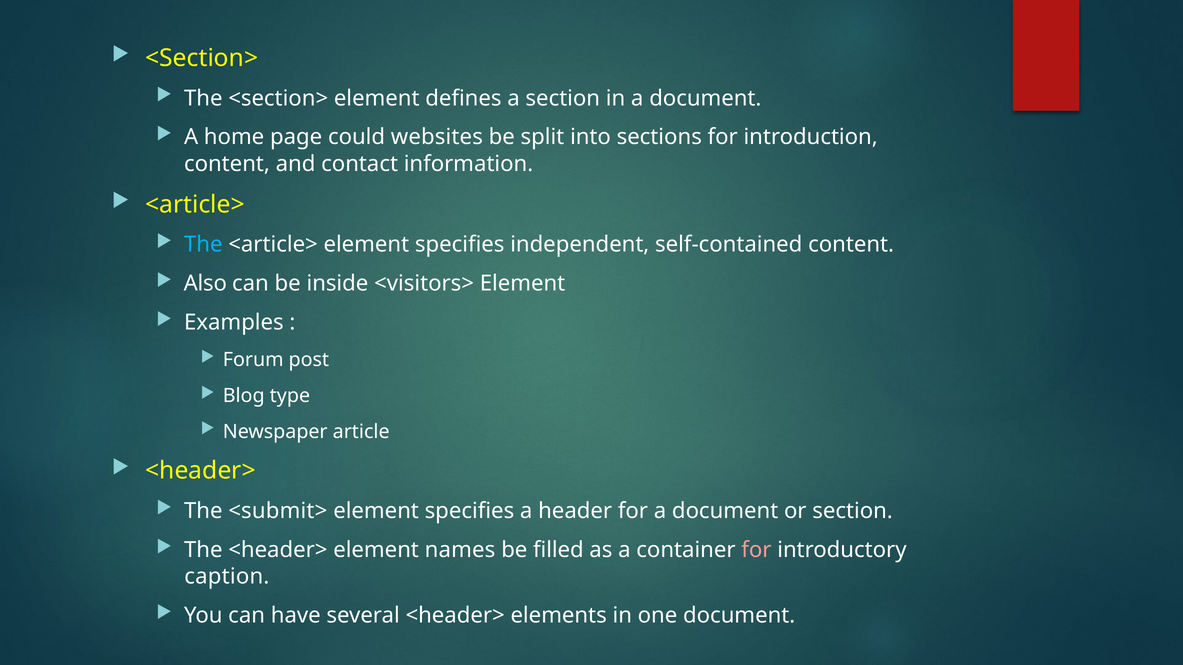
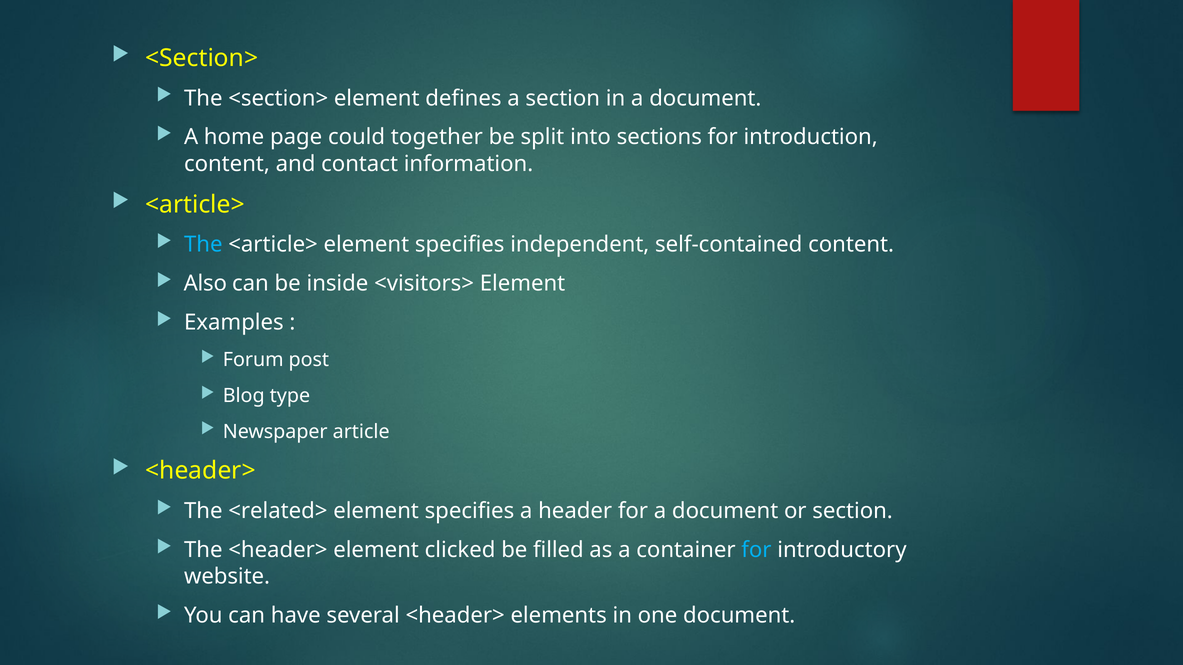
websites: websites -> together
<submit>: <submit> -> <related>
names: names -> clicked
for at (756, 550) colour: pink -> light blue
caption: caption -> website
